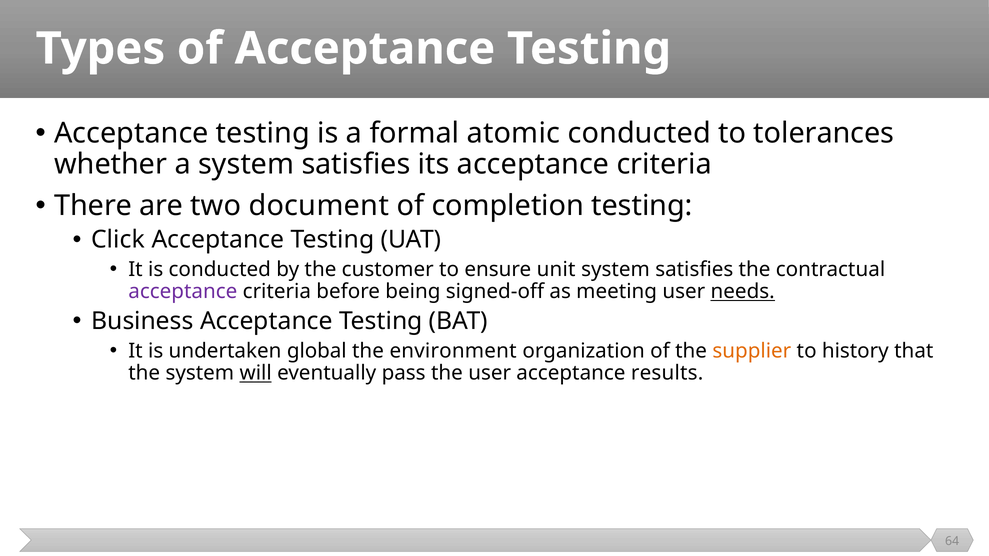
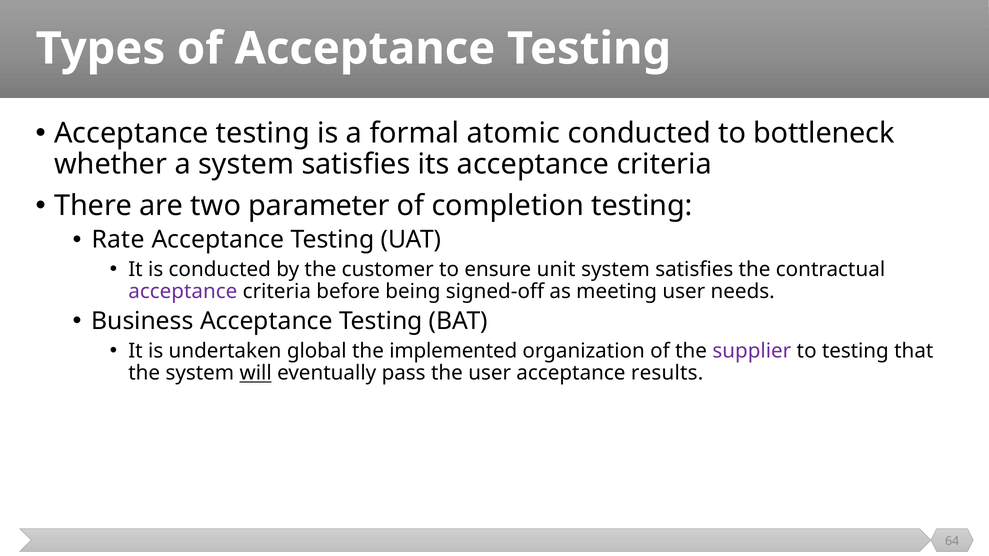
tolerances: tolerances -> bottleneck
document: document -> parameter
Click: Click -> Rate
needs underline: present -> none
environment: environment -> implemented
supplier colour: orange -> purple
to history: history -> testing
